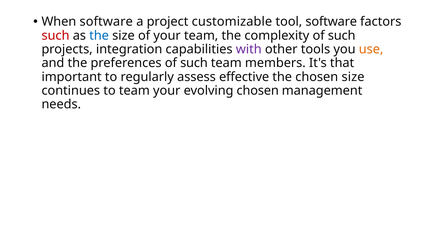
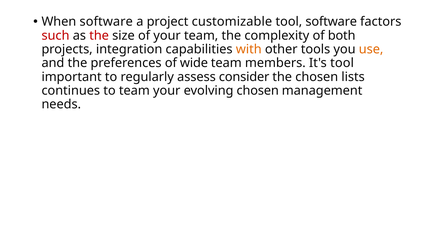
the at (99, 35) colour: blue -> red
complexity of such: such -> both
with colour: purple -> orange
preferences of such: such -> wide
It's that: that -> tool
effective: effective -> consider
chosen size: size -> lists
